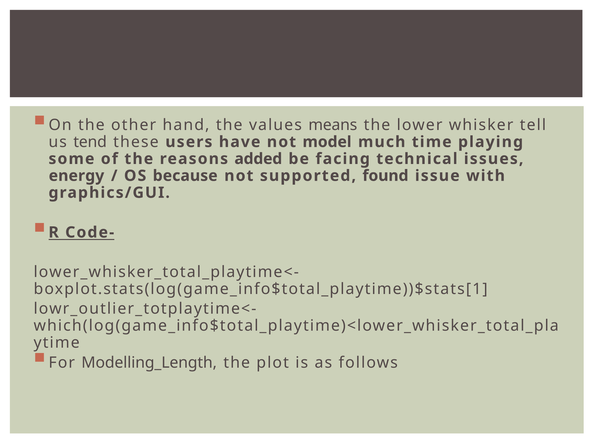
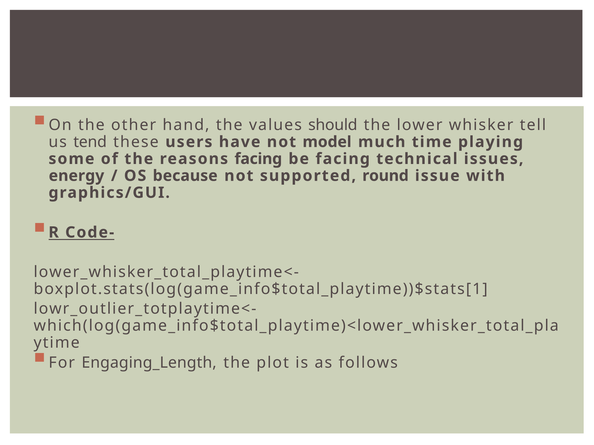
means: means -> should
reasons added: added -> facing
found: found -> round
Modelling_Length: Modelling_Length -> Engaging_Length
